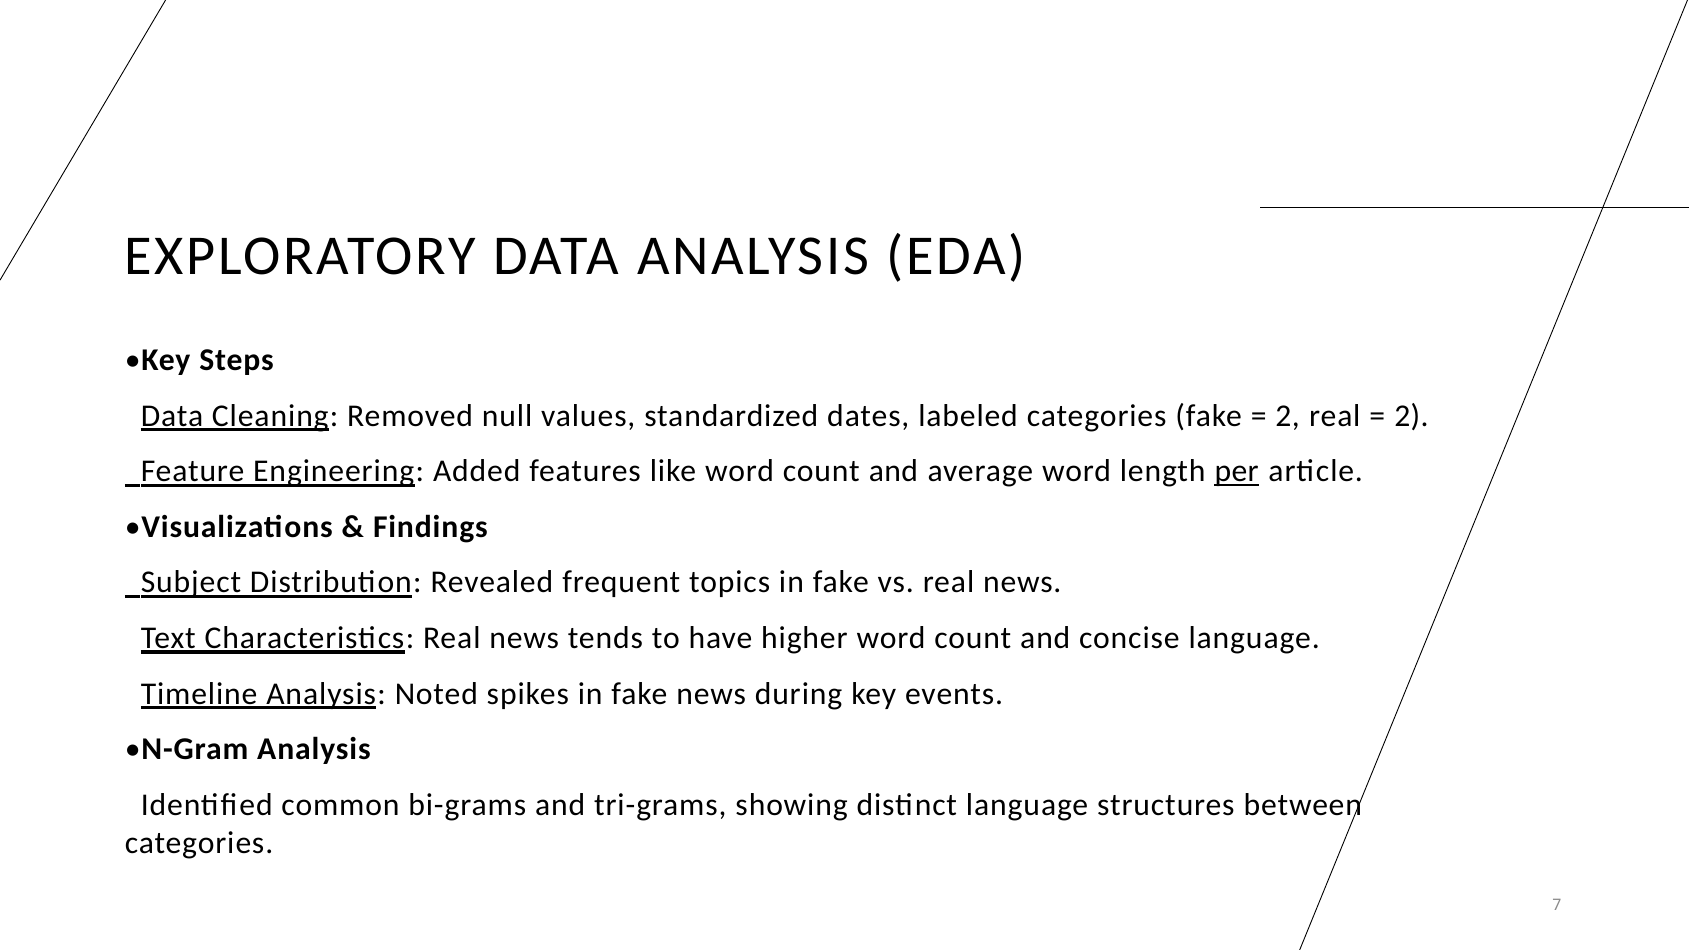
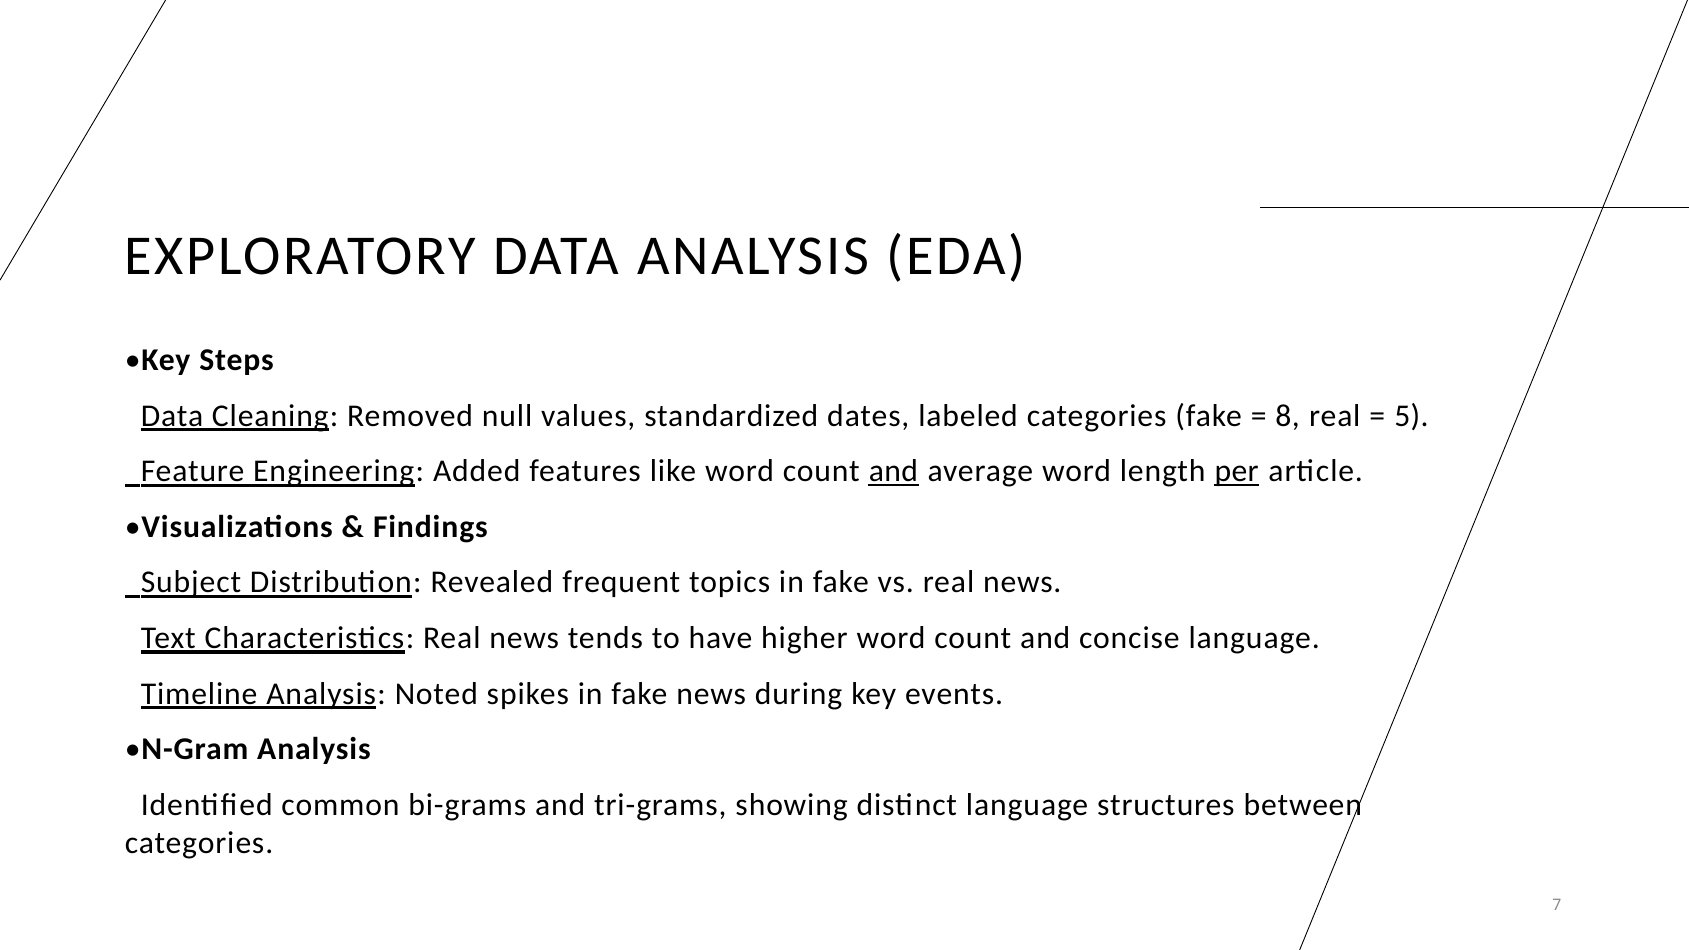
2 at (1288, 416): 2 -> 8
2 at (1412, 416): 2 -> 5
and at (893, 471) underline: none -> present
